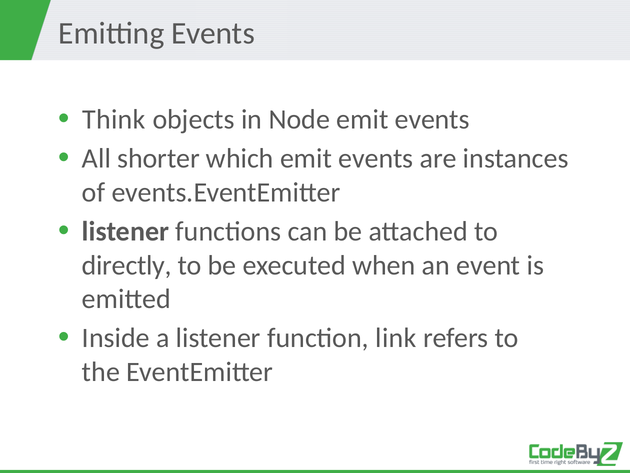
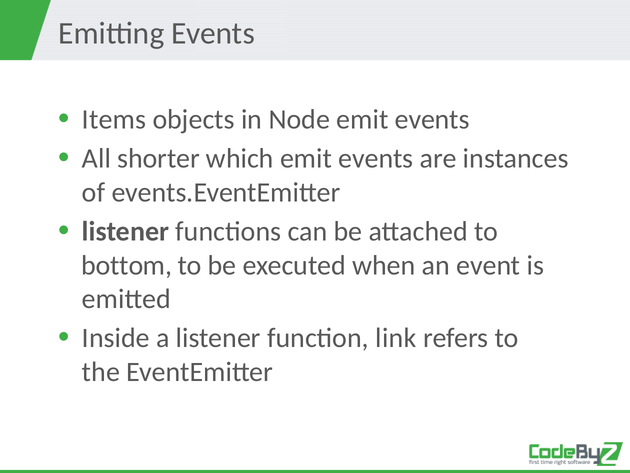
Think: Think -> Items
directly: directly -> bottom
